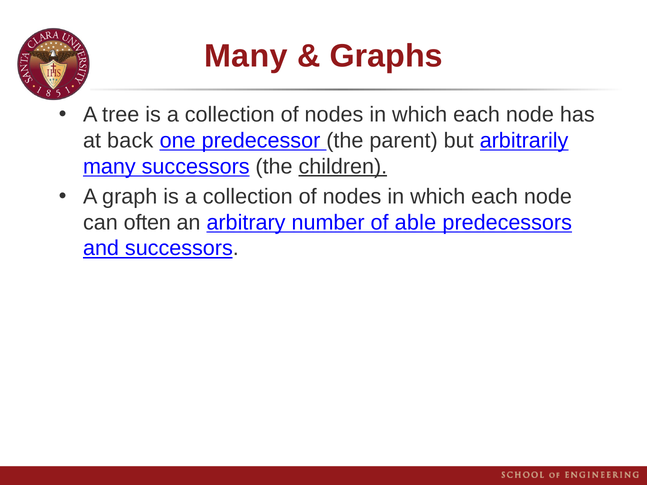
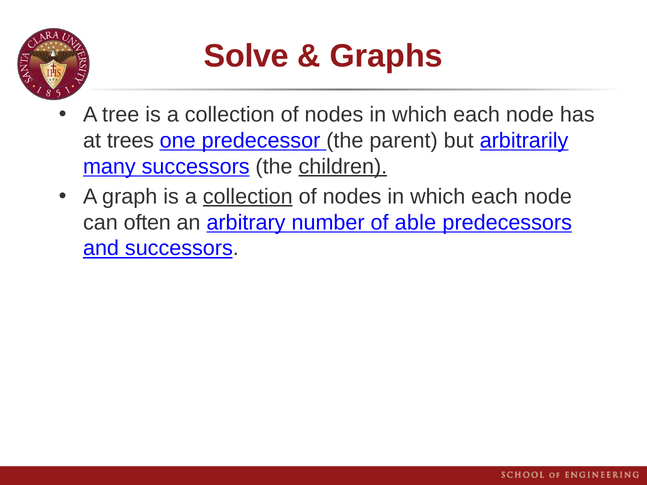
Many at (246, 56): Many -> Solve
back: back -> trees
collection at (248, 197) underline: none -> present
